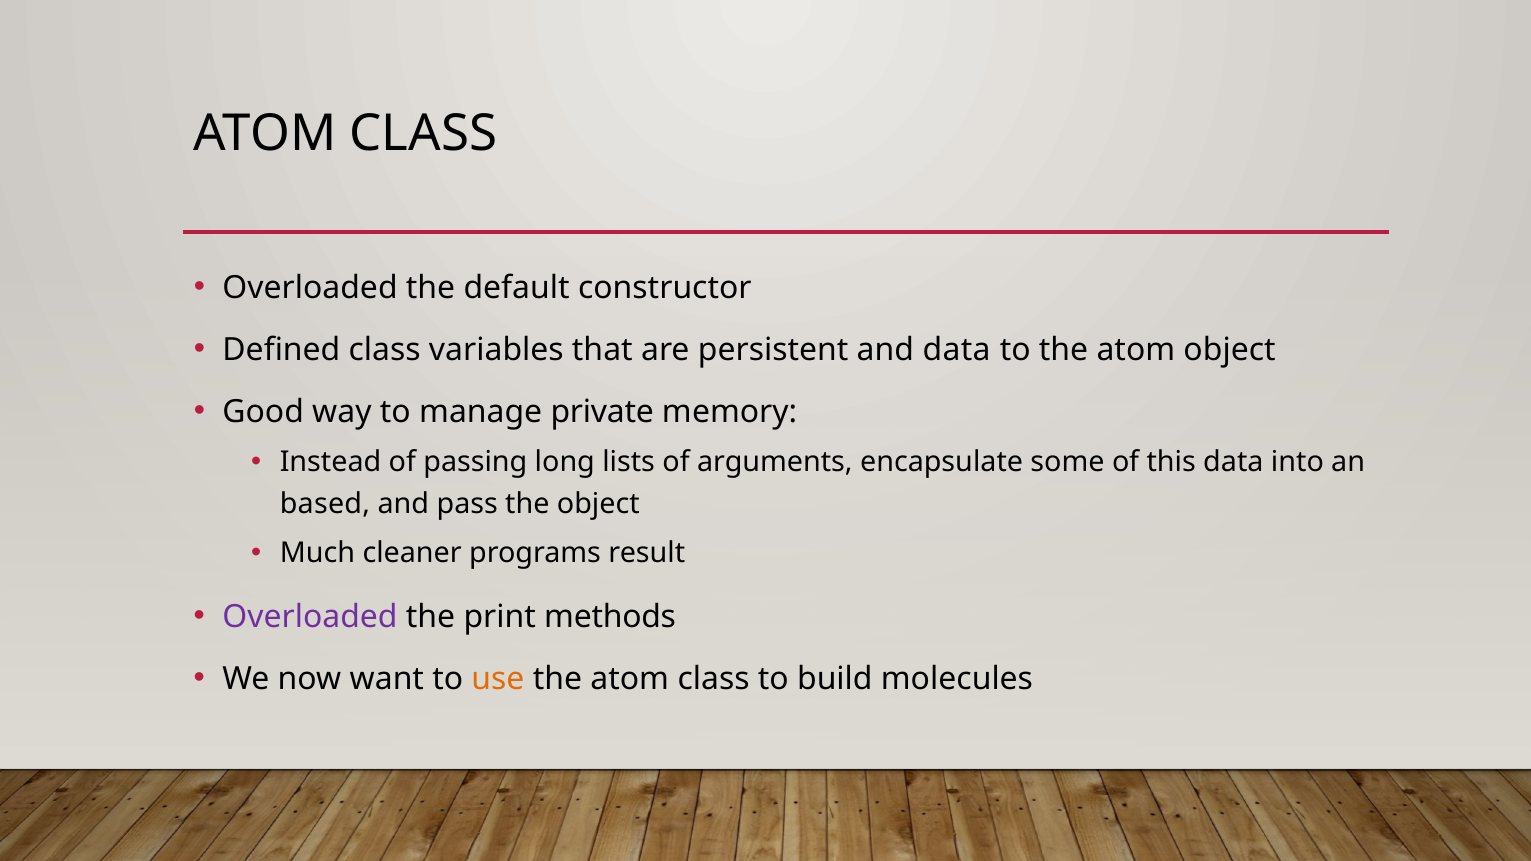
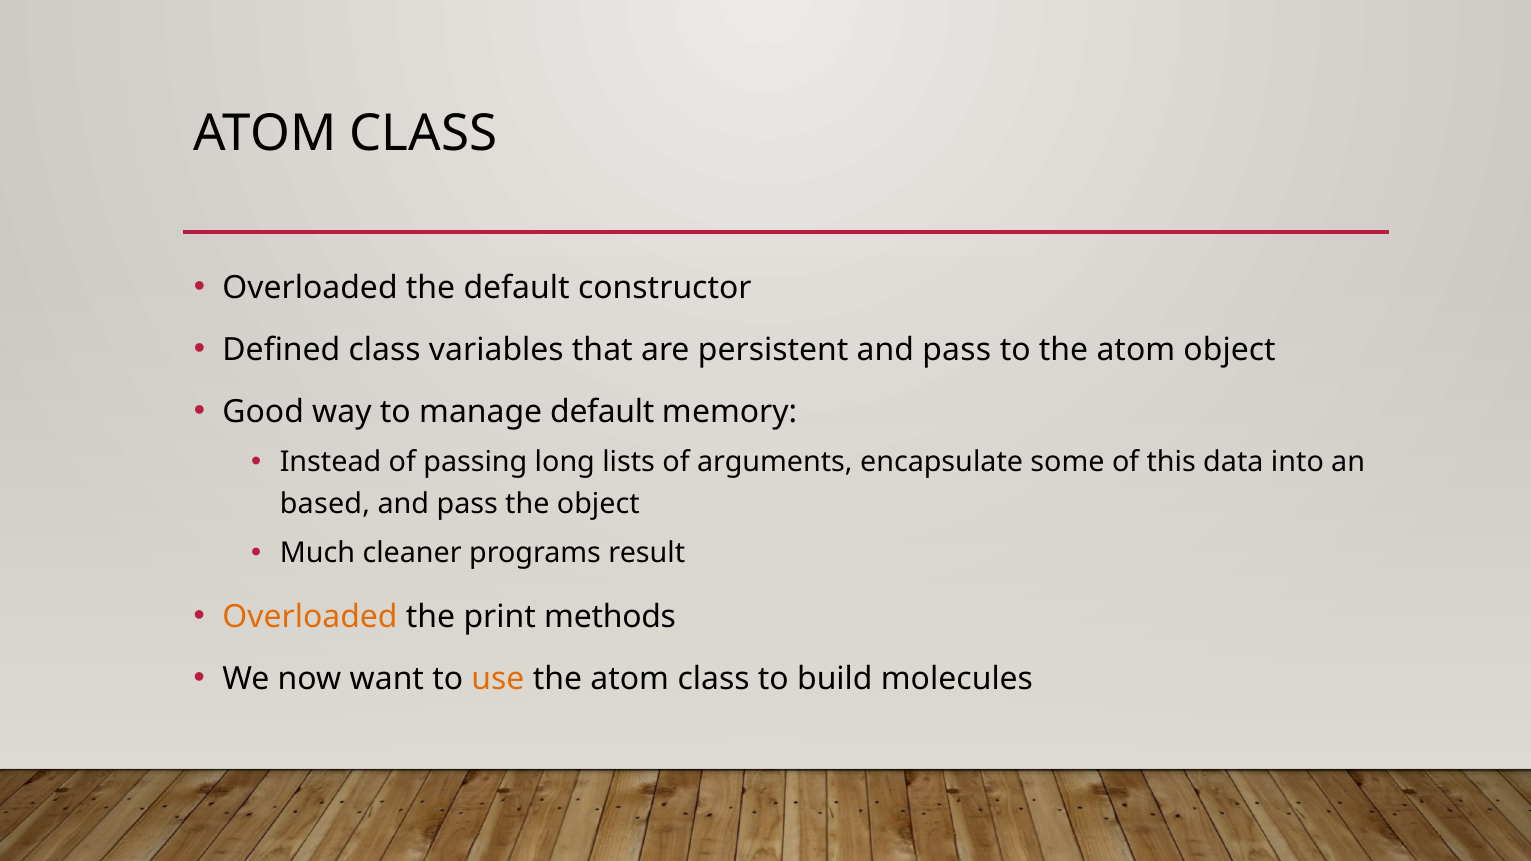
persistent and data: data -> pass
manage private: private -> default
Overloaded at (310, 617) colour: purple -> orange
